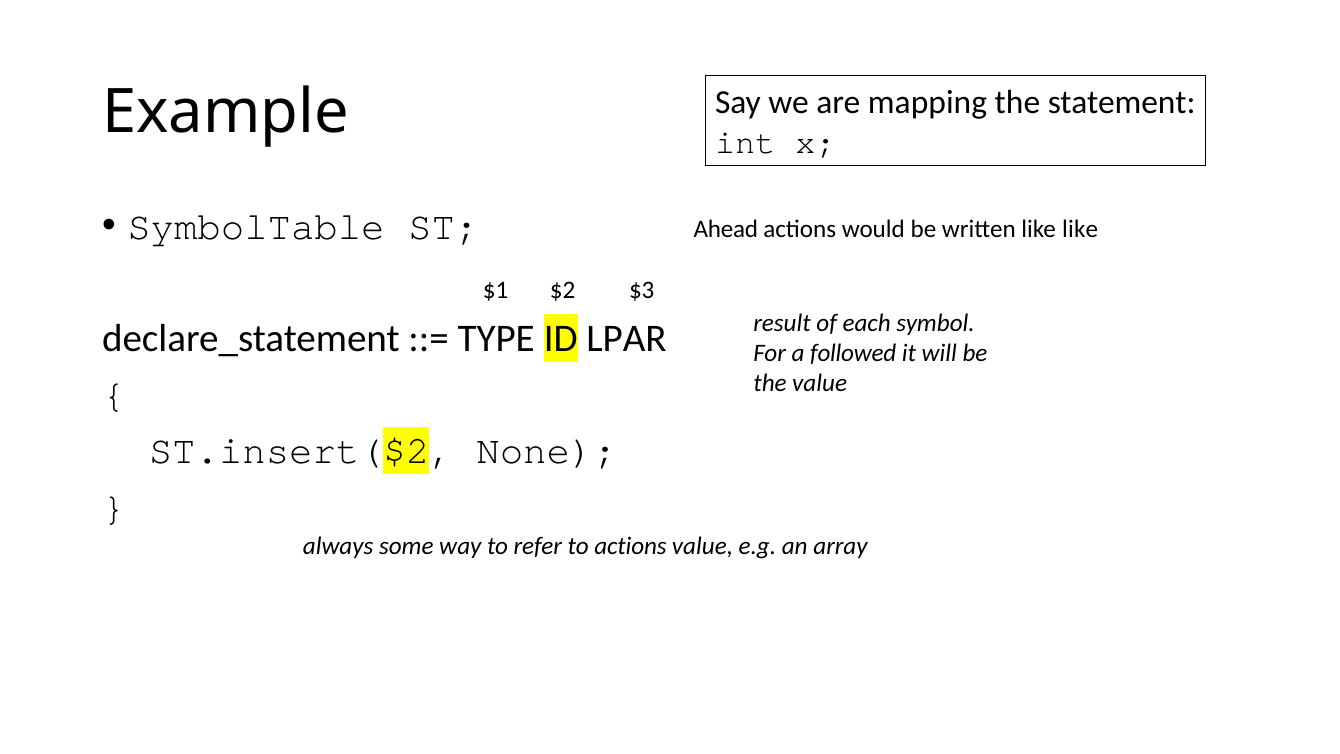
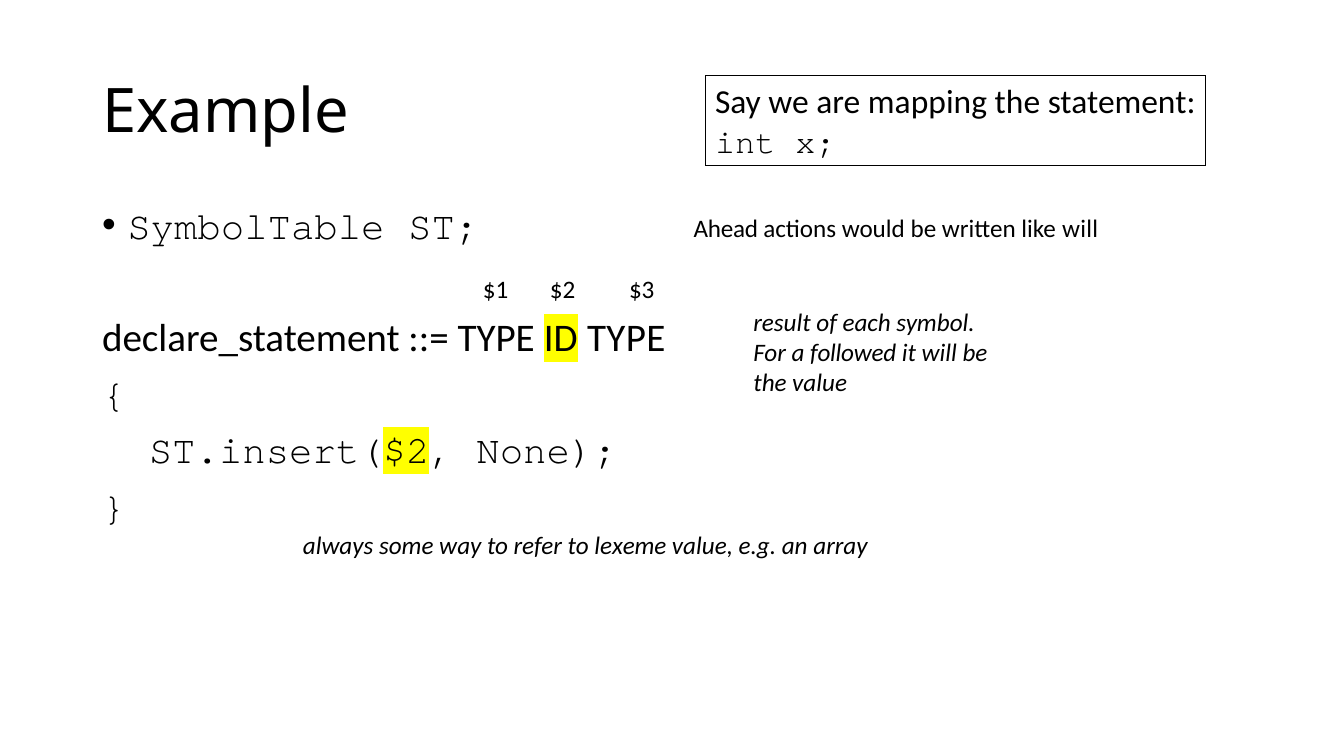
like like: like -> will
ID LPAR: LPAR -> TYPE
to actions: actions -> lexeme
